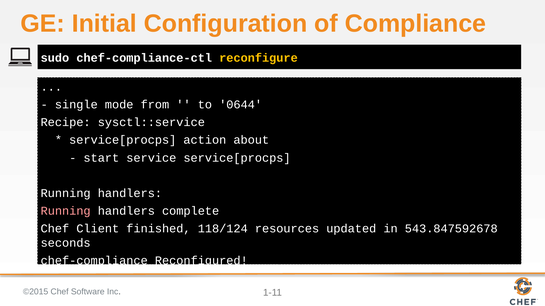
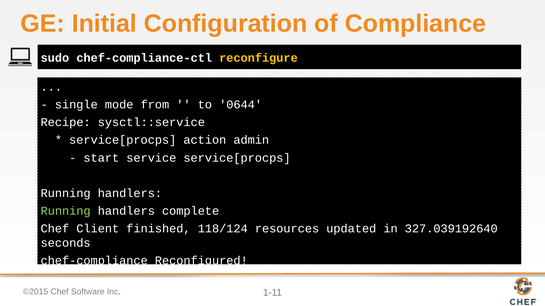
about: about -> admin
Running at (66, 211) colour: pink -> light green
543.847592678: 543.847592678 -> 327.039192640
